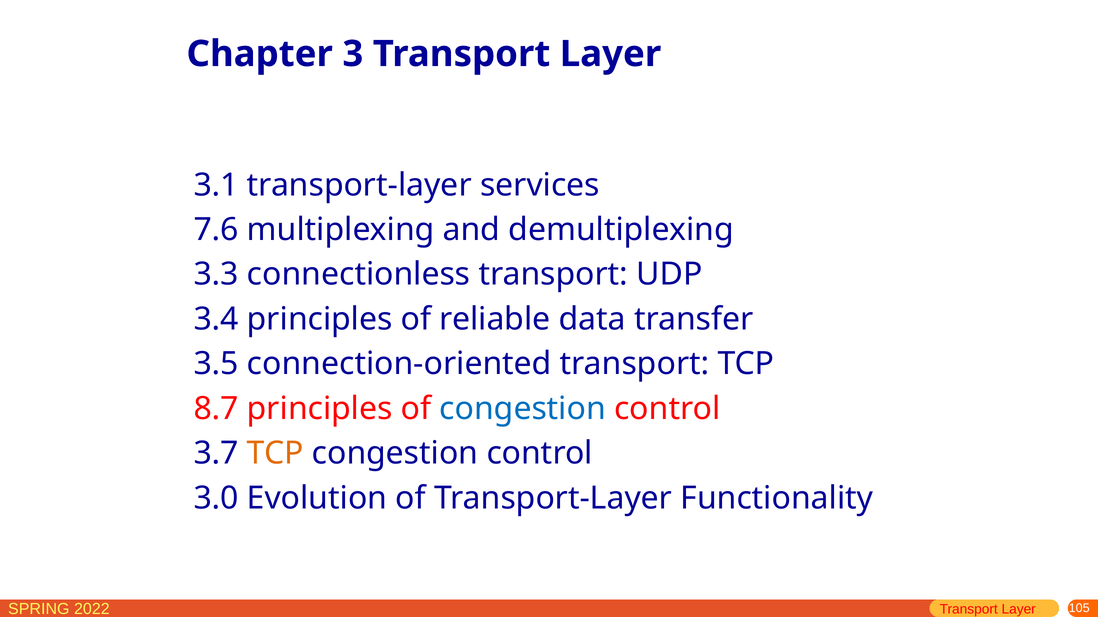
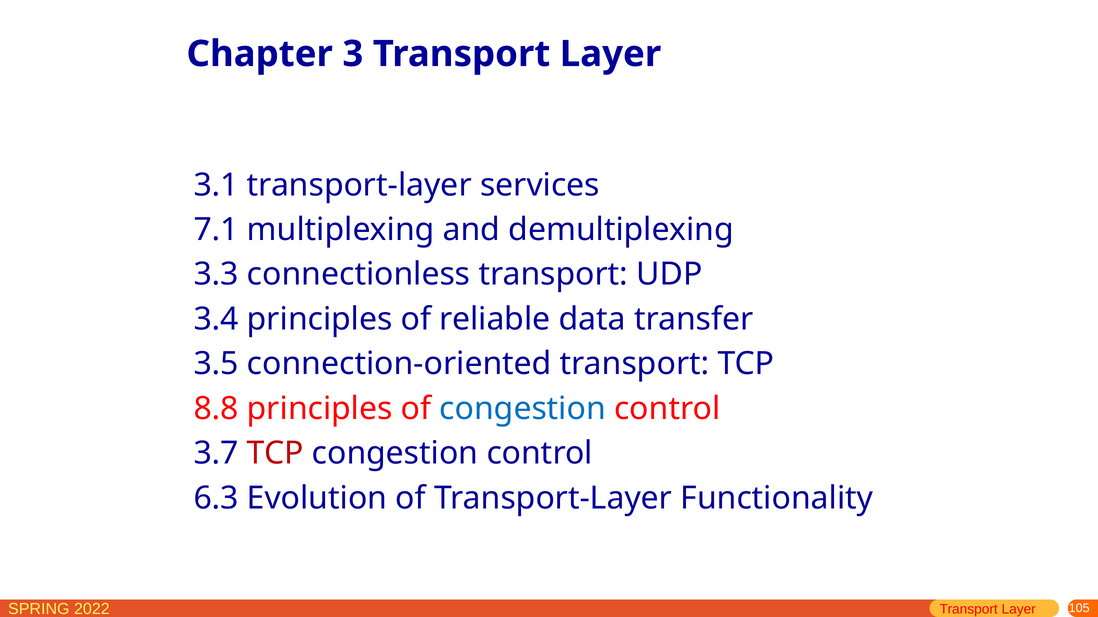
7.6: 7.6 -> 7.1
8.7: 8.7 -> 8.8
TCP at (275, 454) colour: orange -> red
3.0: 3.0 -> 6.3
